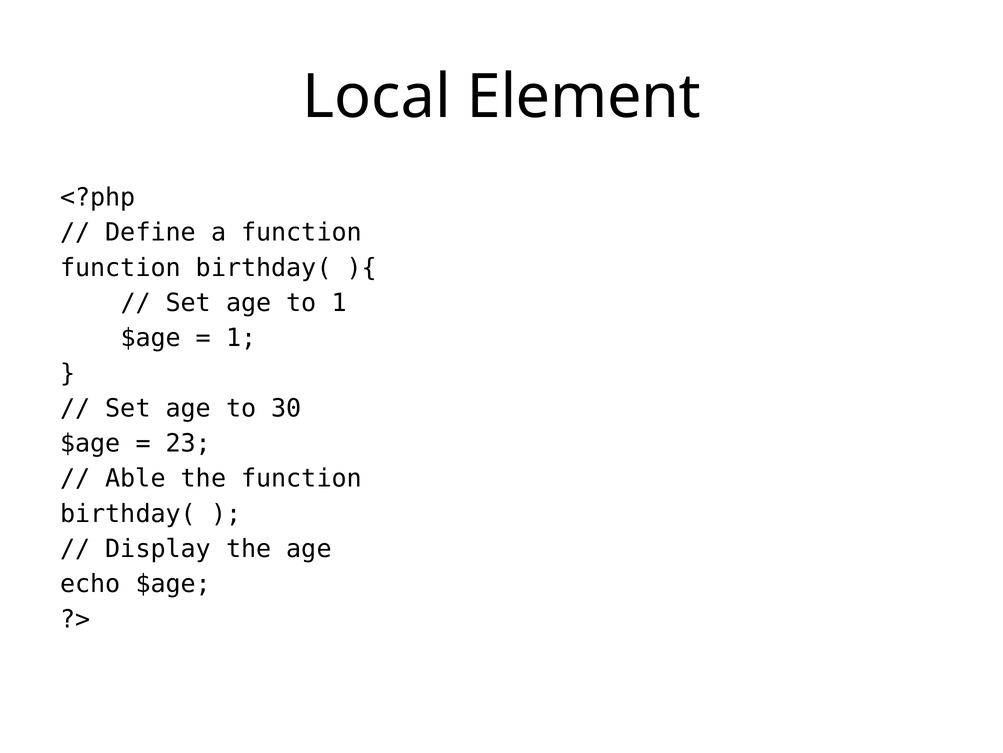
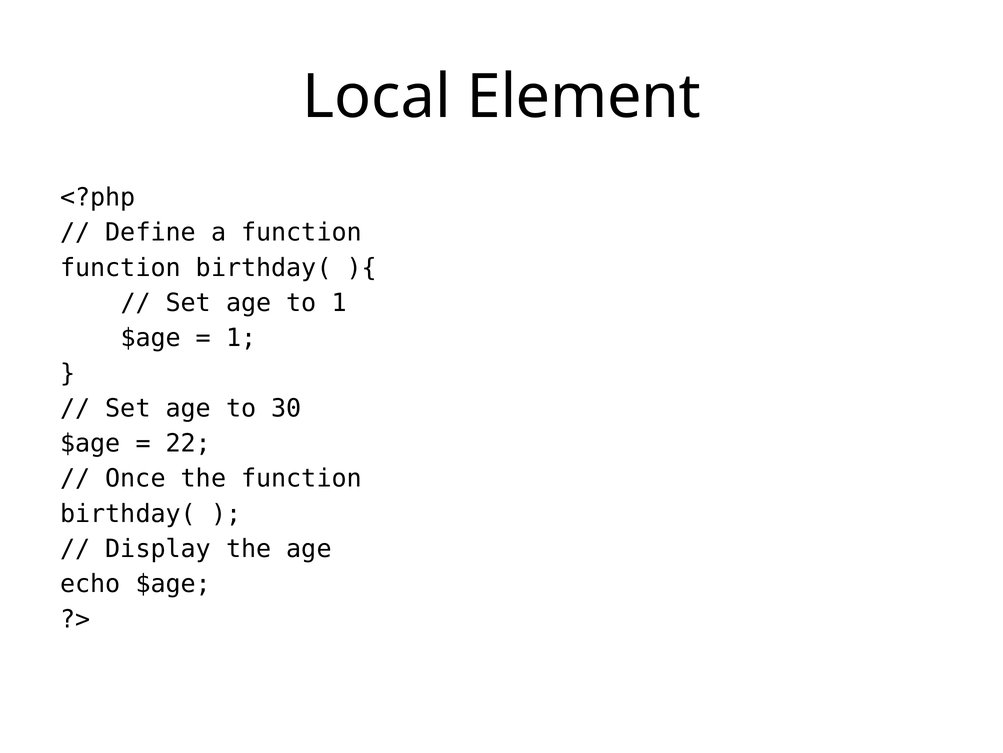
23: 23 -> 22
Able: Able -> Once
